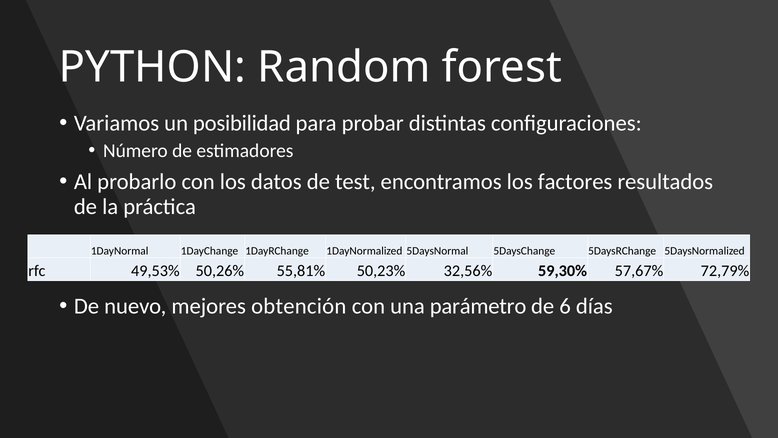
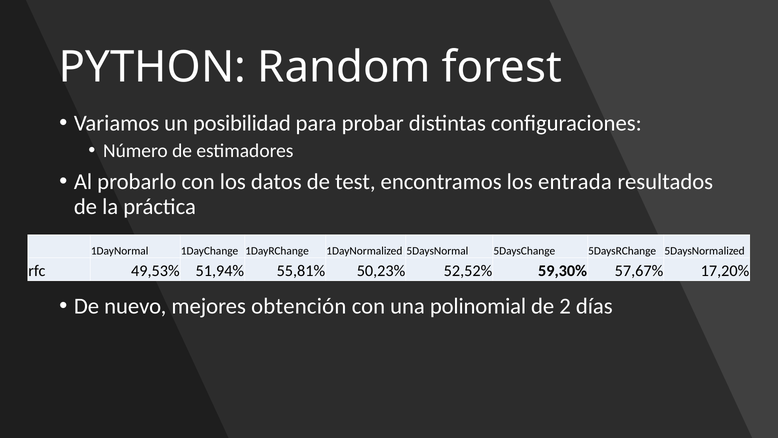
factores: factores -> entrada
50,26%: 50,26% -> 51,94%
32,56%: 32,56% -> 52,52%
72,79%: 72,79% -> 17,20%
parámetro: parámetro -> polinomial
6: 6 -> 2
